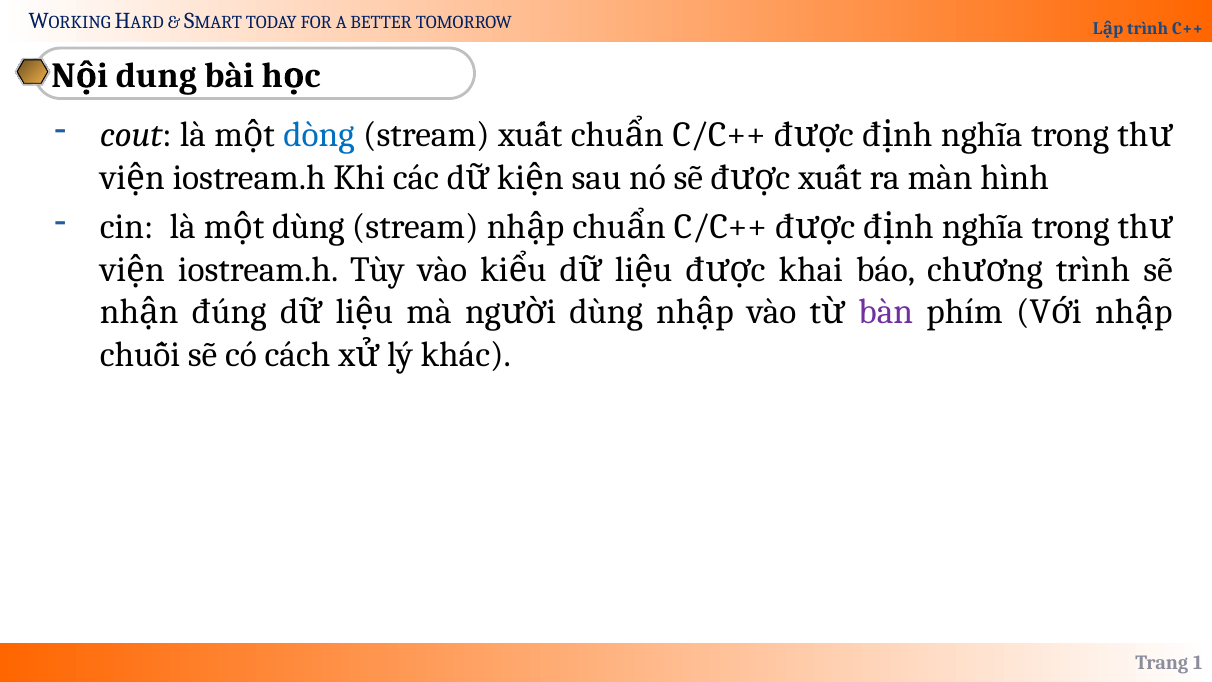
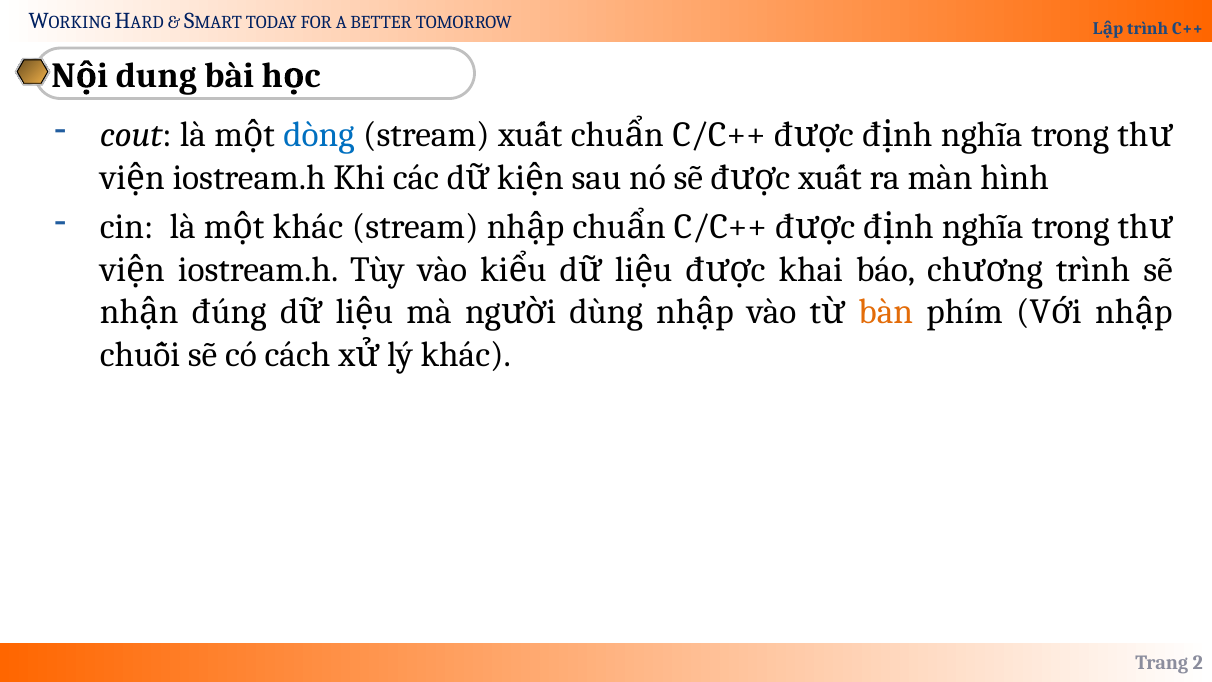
dùng at (308, 227): dùng -> khác
bàn colour: purple -> orange
1: 1 -> 2
